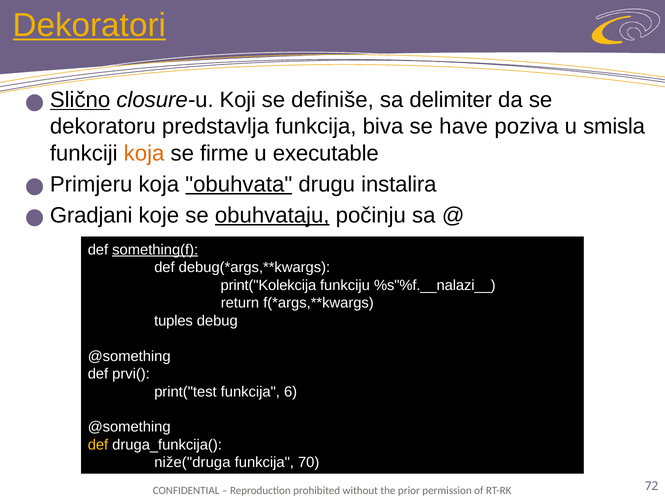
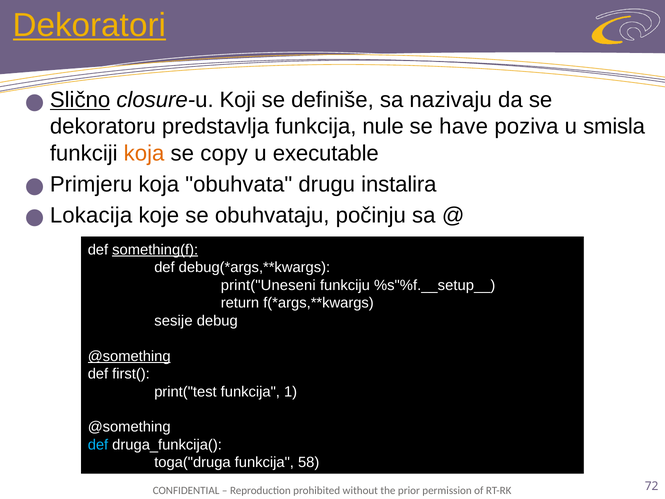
delimiter: delimiter -> nazivaju
biva: biva -> nule
firme: firme -> copy
obuhvata underline: present -> none
Gradjani: Gradjani -> Lokacija
obuhvataju underline: present -> none
print("Kolekcija: print("Kolekcija -> print("Uneseni
%s"%f.__nalazi__: %s"%f.__nalazi__ -> %s"%f.__setup__
tuples: tuples -> sesije
@something at (129, 356) underline: none -> present
prvi(: prvi( -> first(
6: 6 -> 1
def at (98, 445) colour: yellow -> light blue
niže("druga: niže("druga -> toga("druga
70: 70 -> 58
